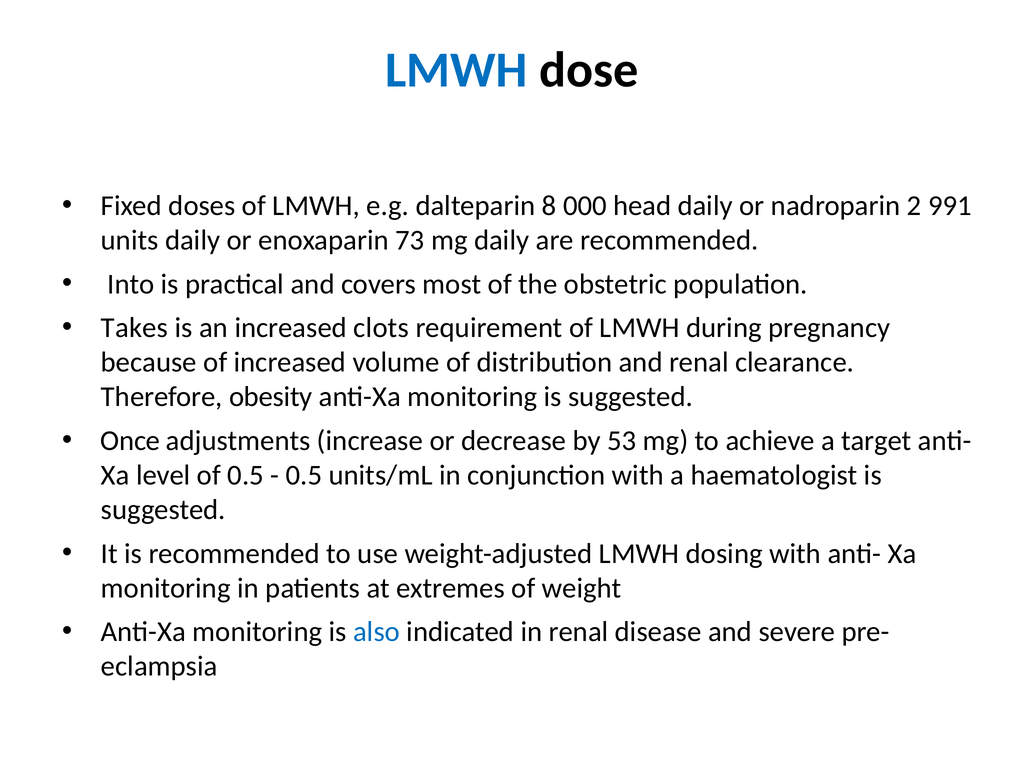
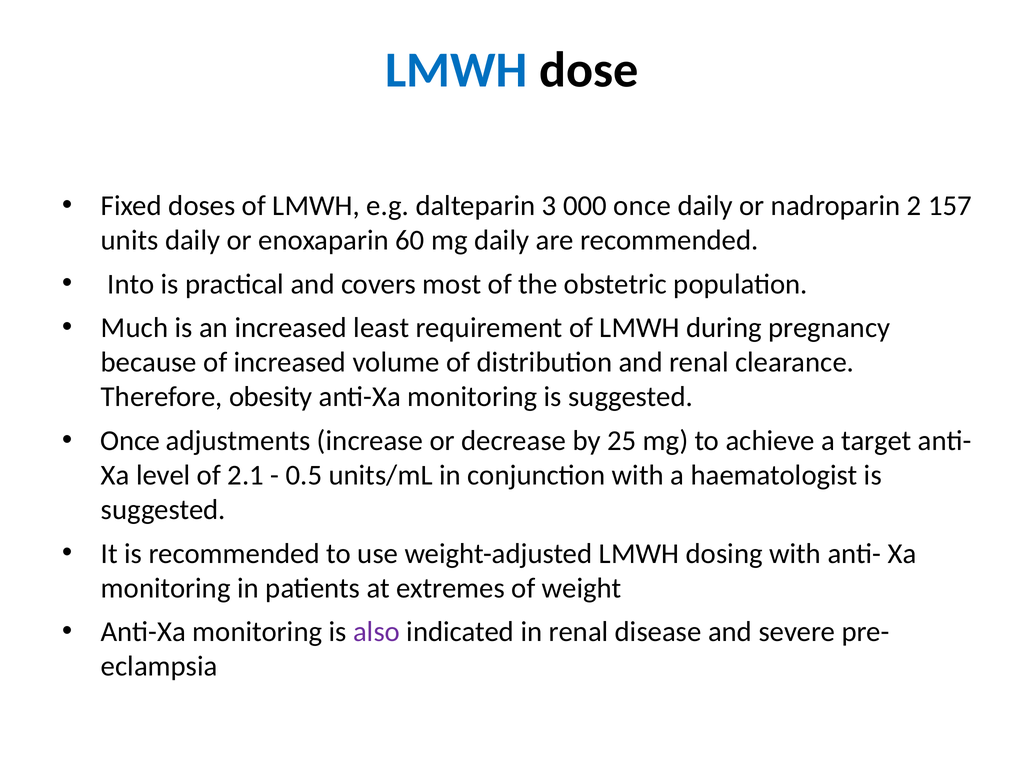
8: 8 -> 3
000 head: head -> once
991: 991 -> 157
73: 73 -> 60
Takes: Takes -> Much
clots: clots -> least
53: 53 -> 25
of 0.5: 0.5 -> 2.1
also colour: blue -> purple
